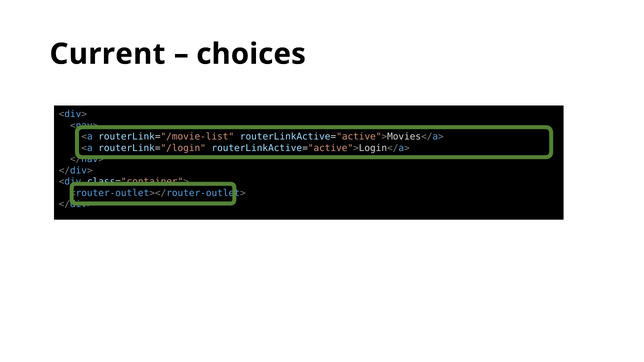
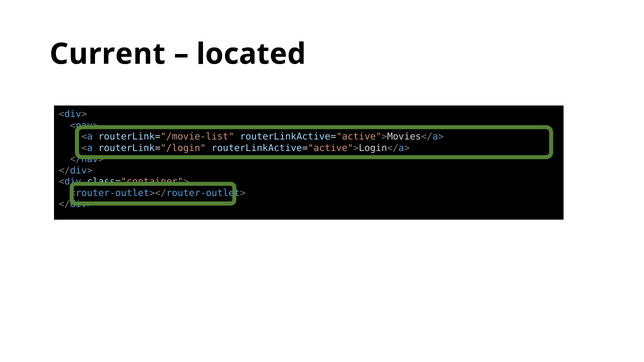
choices: choices -> located
